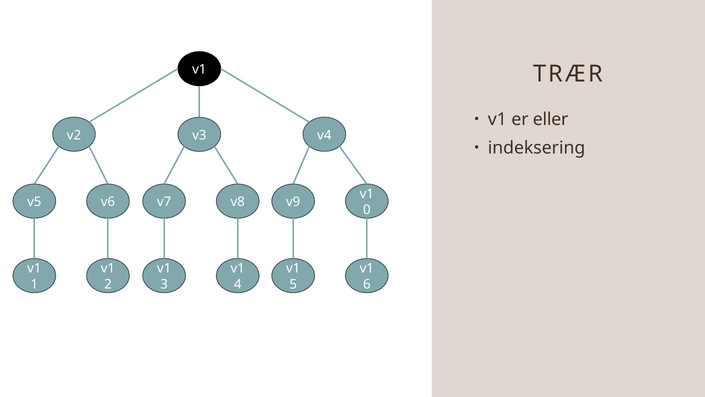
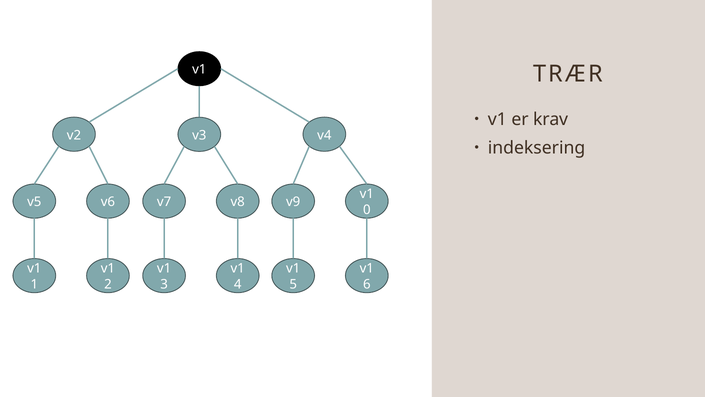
eller: eller -> krav
